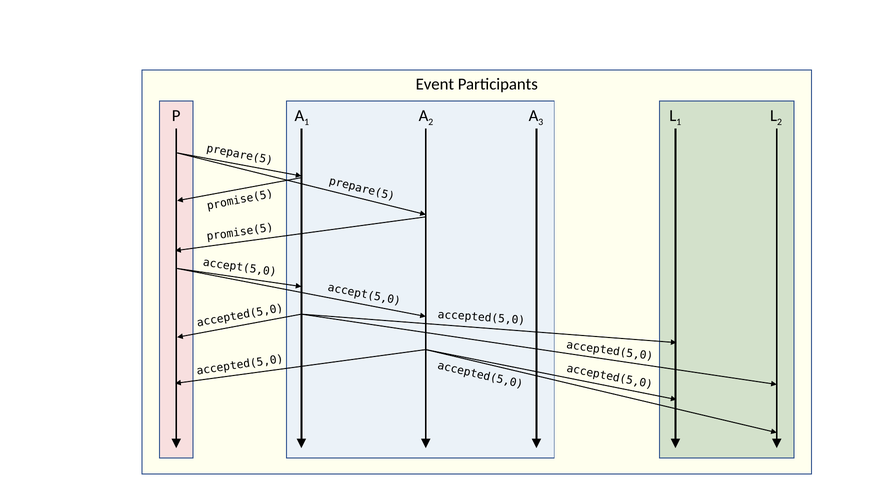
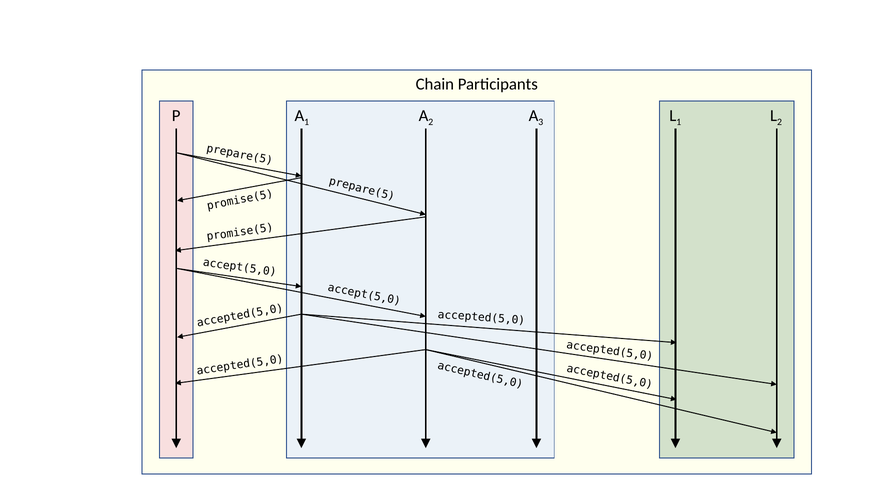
Event: Event -> Chain
